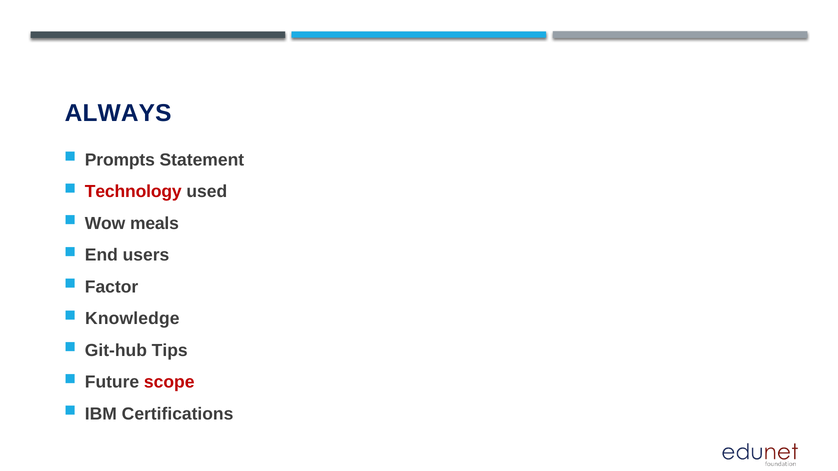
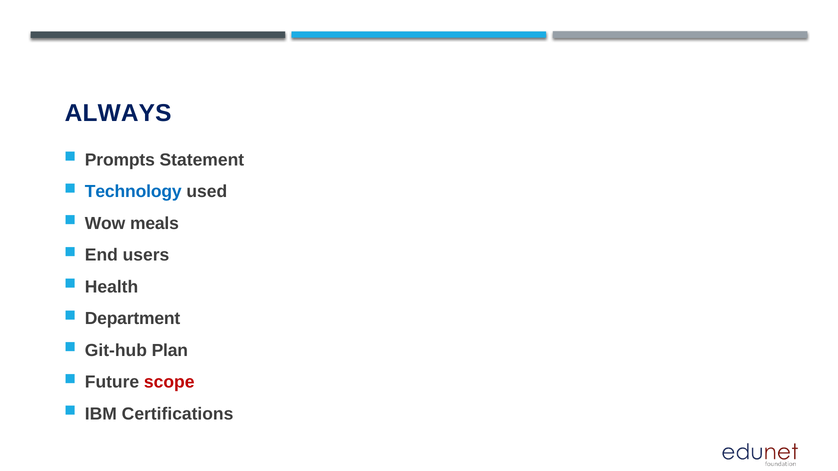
Technology colour: red -> blue
Factor: Factor -> Health
Knowledge: Knowledge -> Department
Tips: Tips -> Plan
